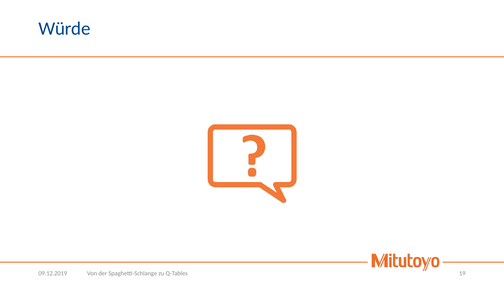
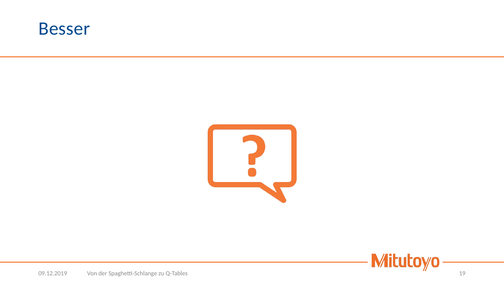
Würde: Würde -> Besser
